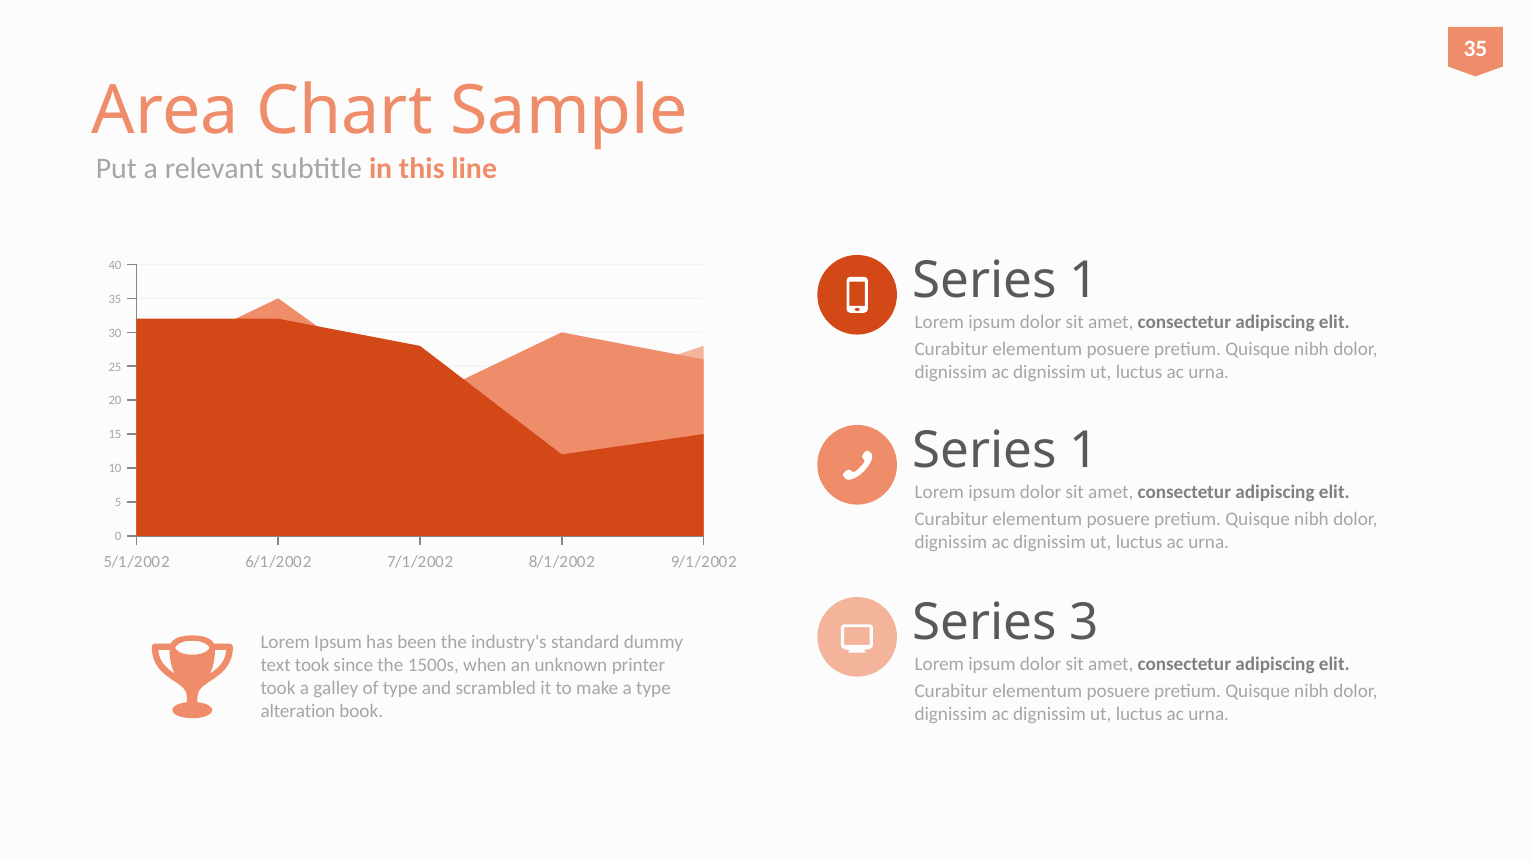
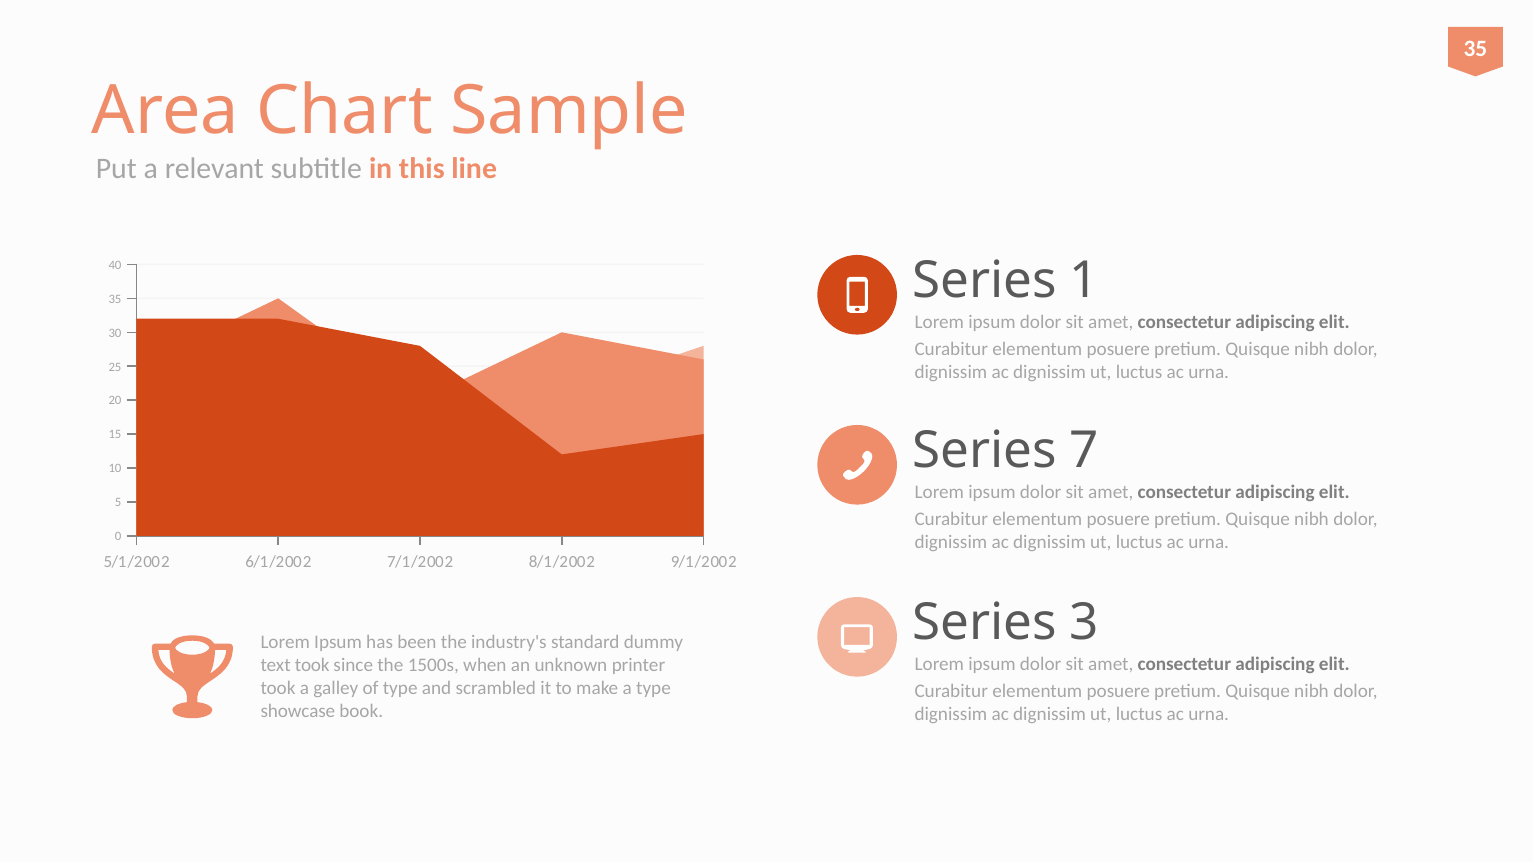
1 at (1085, 451): 1 -> 7
alteration: alteration -> showcase
